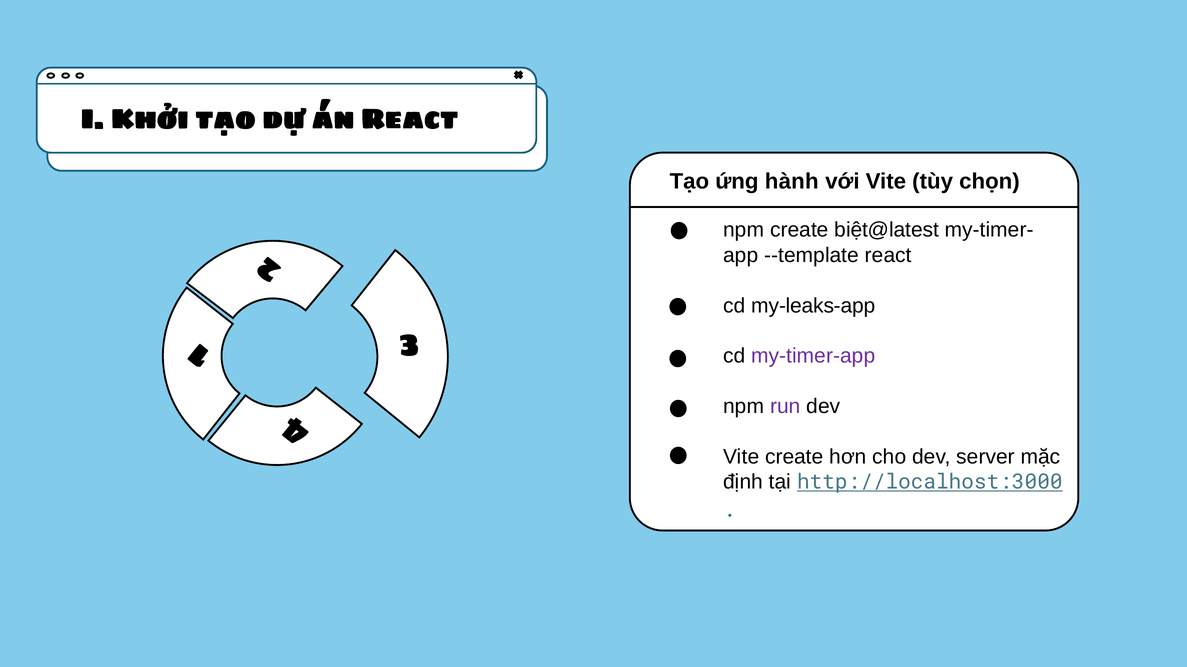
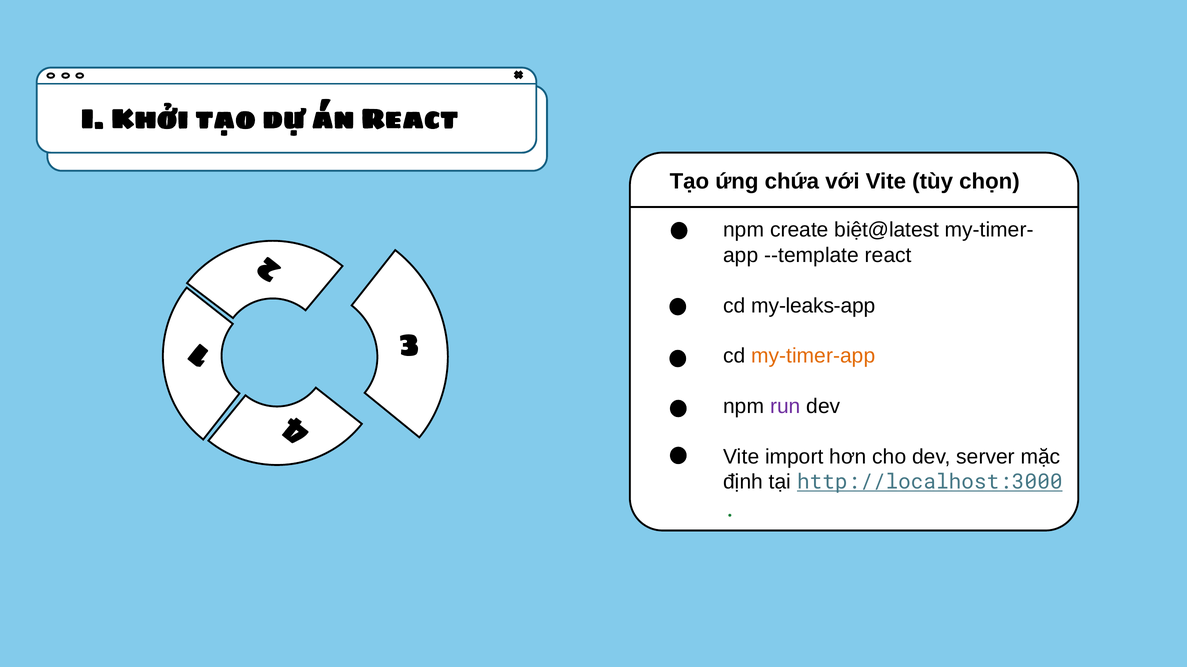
hành: hành -> chứa
my-timer-app colour: purple -> orange
Vite create: create -> import
